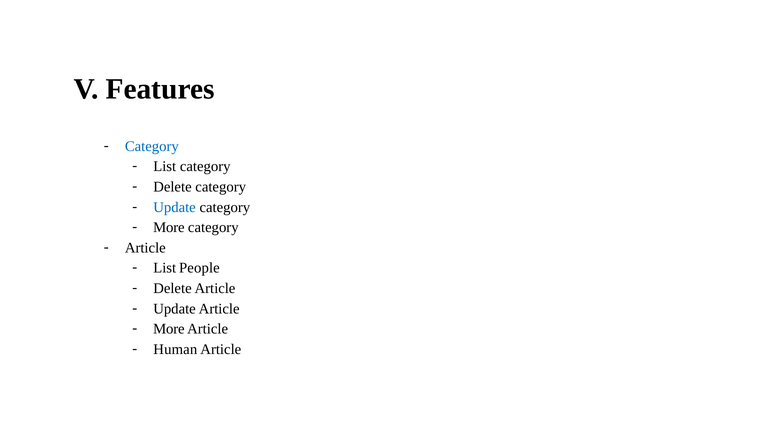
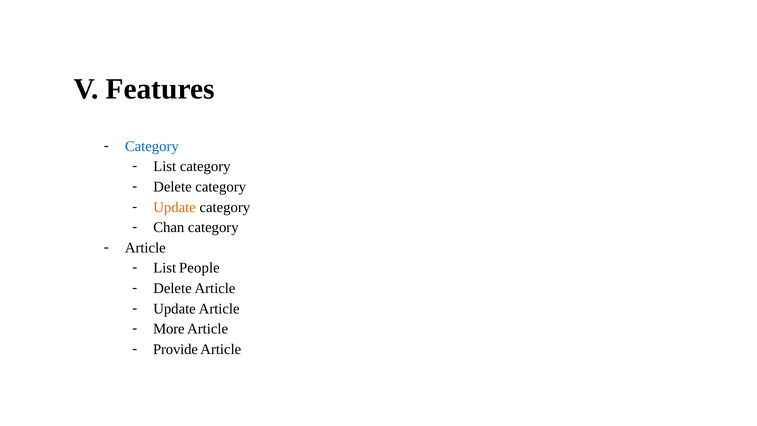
Update at (175, 207) colour: blue -> orange
More at (169, 227): More -> Chan
Human: Human -> Provide
